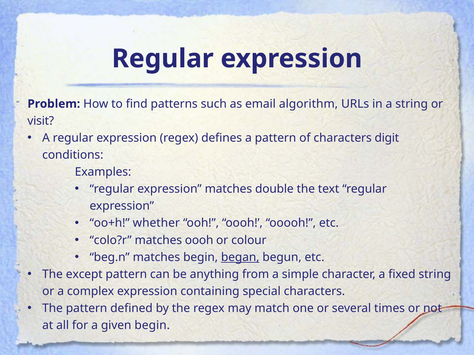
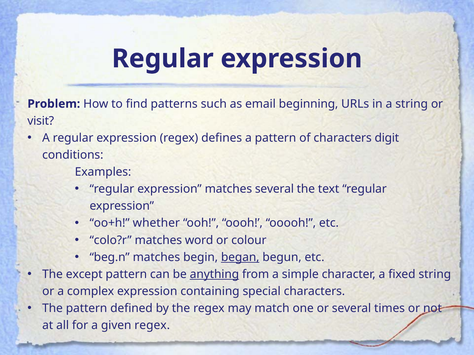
algorithm: algorithm -> beginning
matches double: double -> several
matches oooh: oooh -> word
anything underline: none -> present
given begin: begin -> regex
